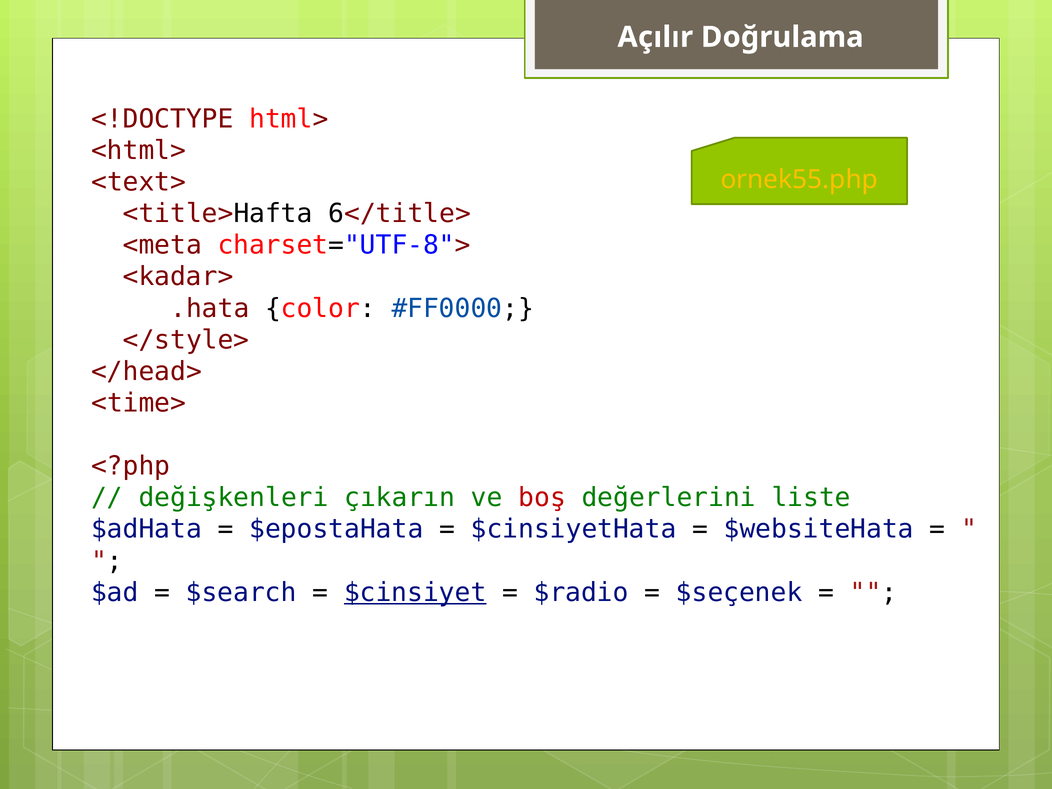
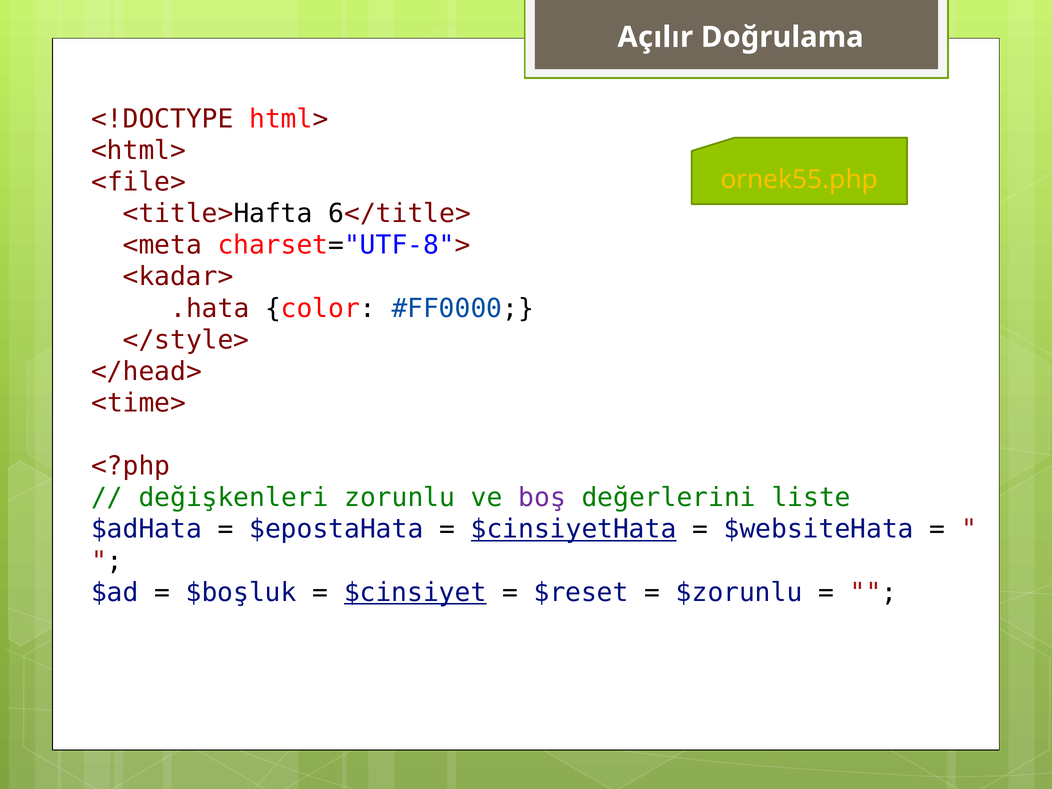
<text>: <text> -> <file>
çıkarın: çıkarın -> zorunlu
boş colour: red -> purple
$cinsiyetHata underline: none -> present
$search: $search -> $boşluk
$radio: $radio -> $reset
$seçenek: $seçenek -> $zorunlu
